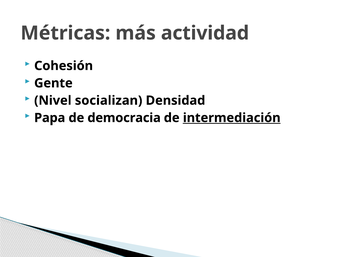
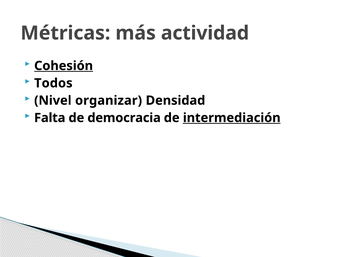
Cohesión underline: none -> present
Gente: Gente -> Todos
socializan: socializan -> organizar
Papa: Papa -> Falta
